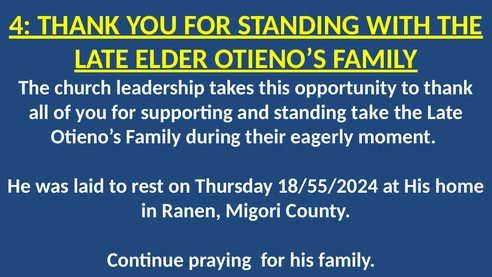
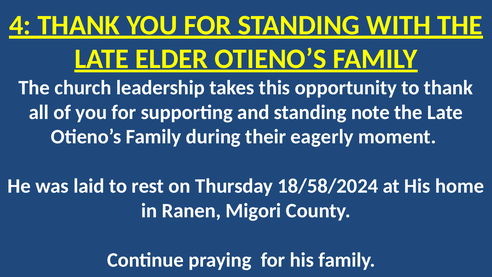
take: take -> note
18/55/2024: 18/55/2024 -> 18/58/2024
